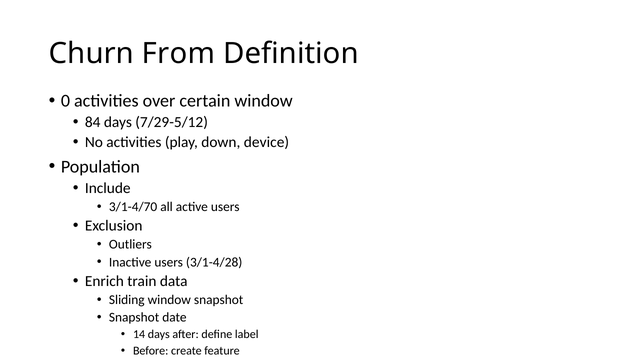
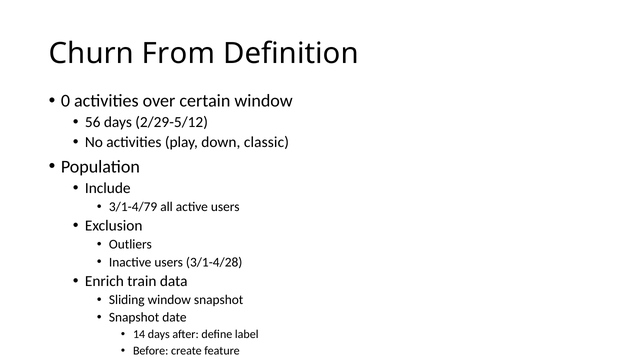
84: 84 -> 56
7/29-5/12: 7/29-5/12 -> 2/29-5/12
device: device -> classic
3/1-4/70: 3/1-4/70 -> 3/1-4/79
